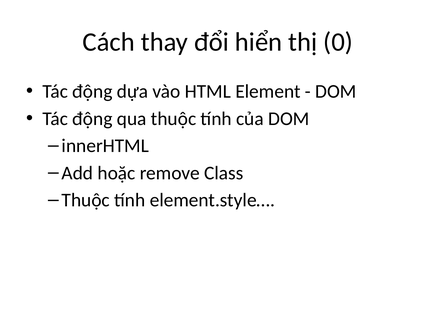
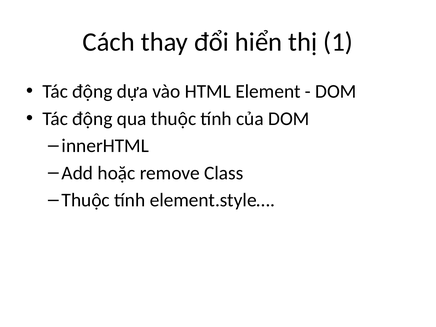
0: 0 -> 1
